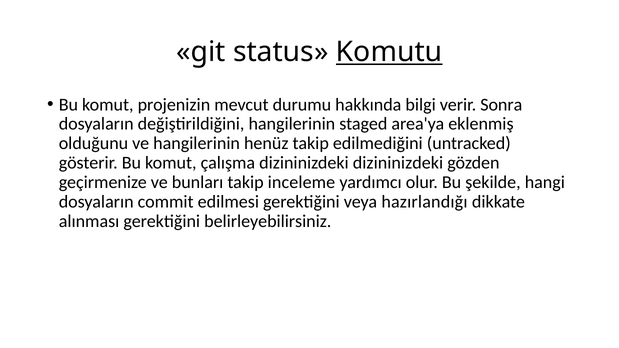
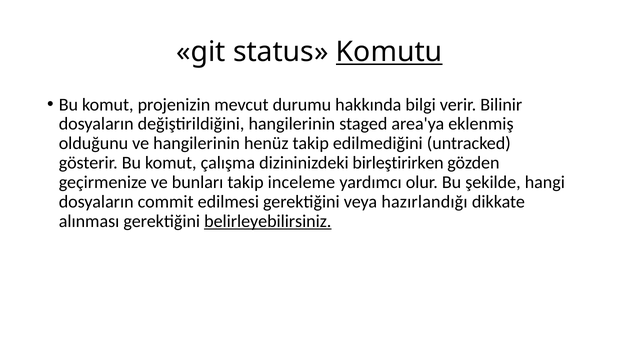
Sonra: Sonra -> Bilinir
dizininizdeki dizininizdeki: dizininizdeki -> birleştirirken
belirleyebilirsiniz underline: none -> present
